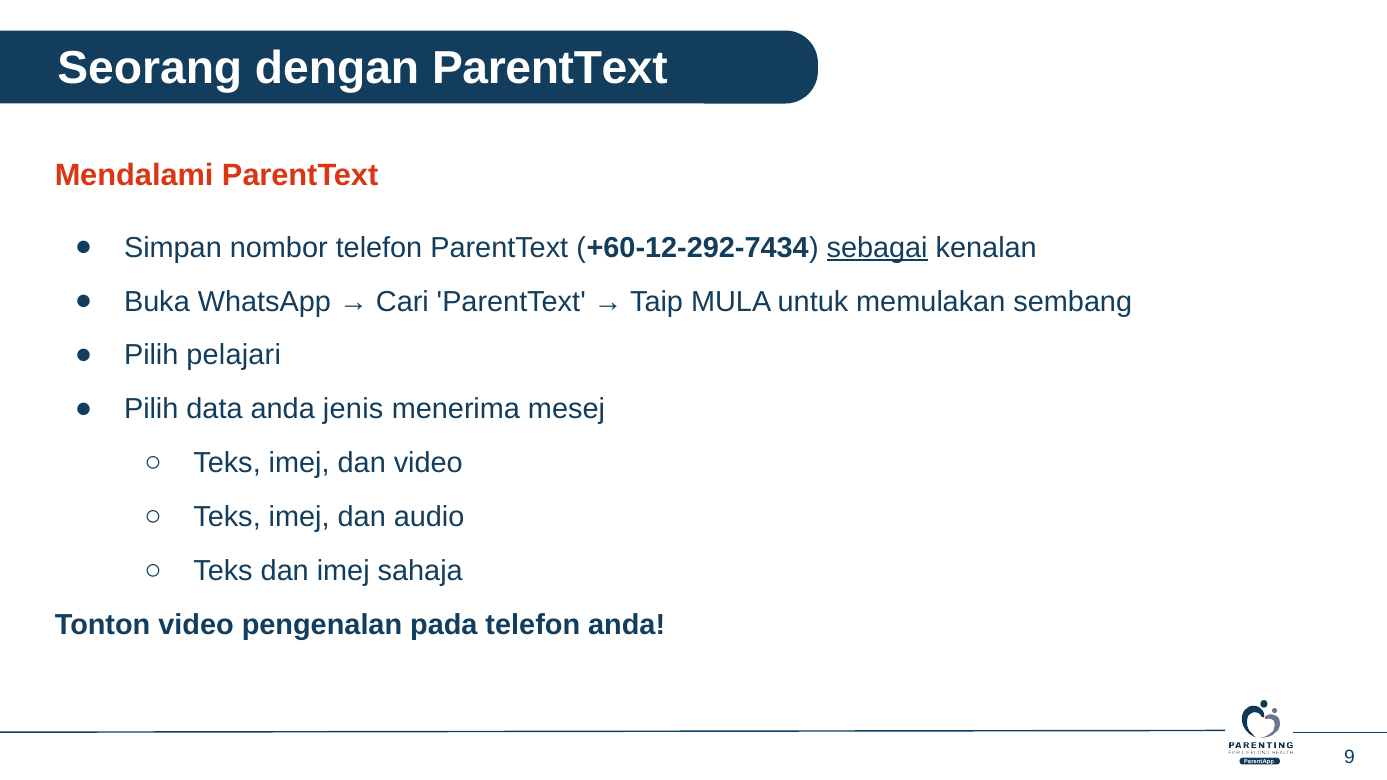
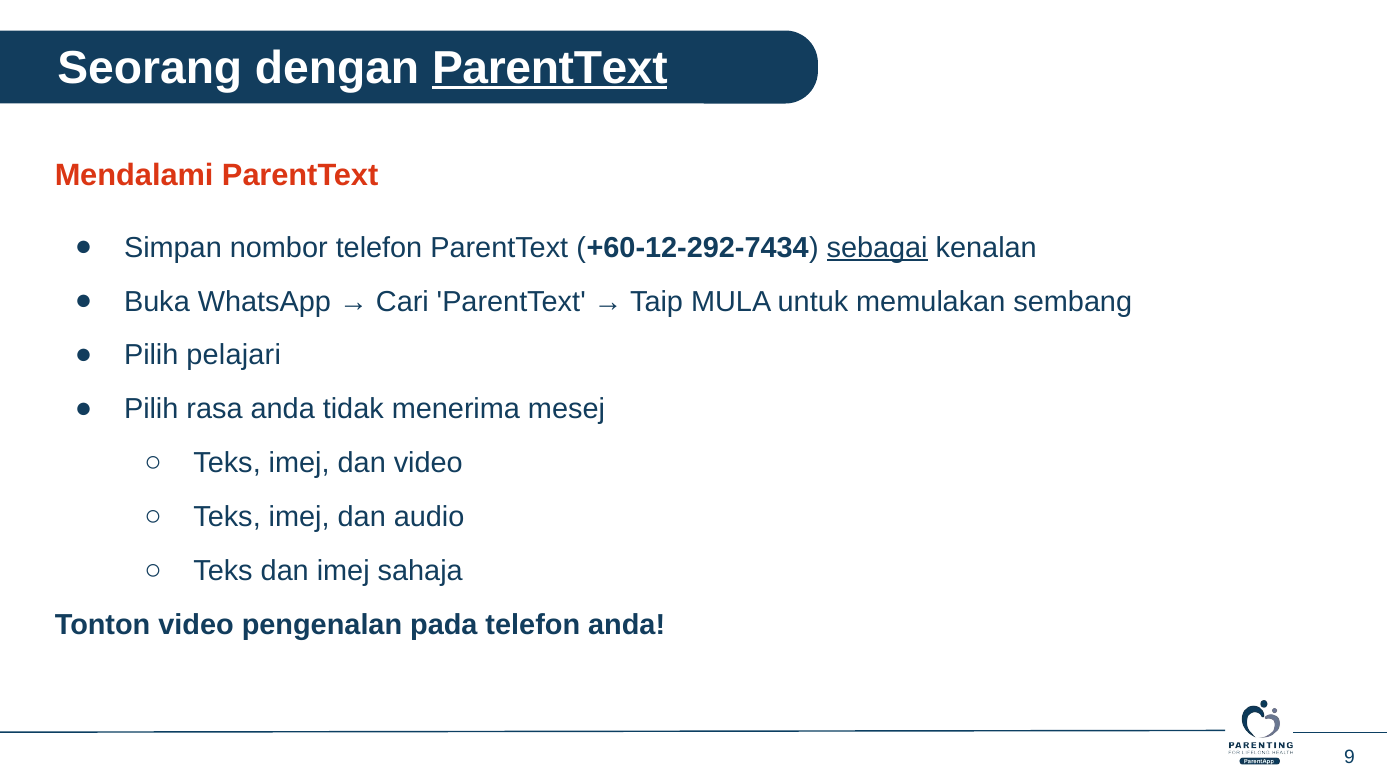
ParentText at (550, 68) underline: none -> present
data: data -> rasa
jenis: jenis -> tidak
